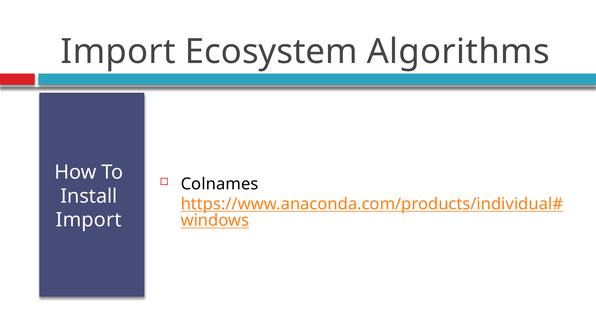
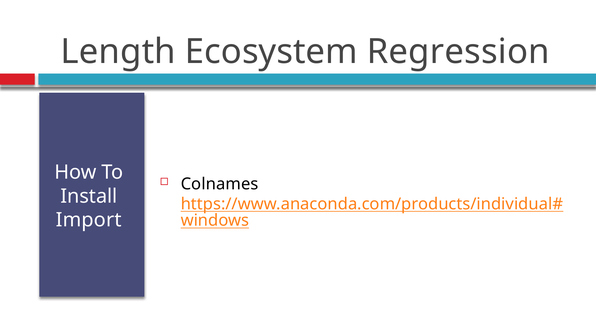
Import at (118, 52): Import -> Length
Algorithms: Algorithms -> Regression
